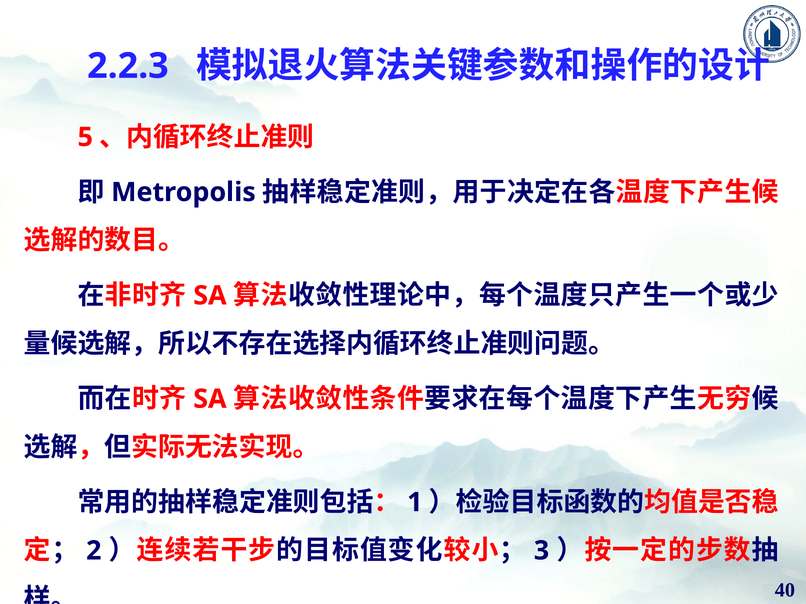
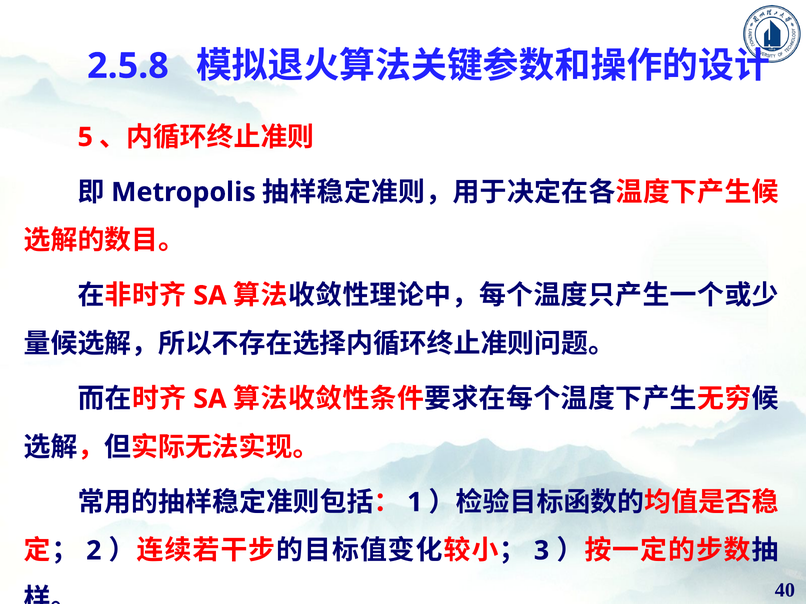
2.2.3: 2.2.3 -> 2.5.8
